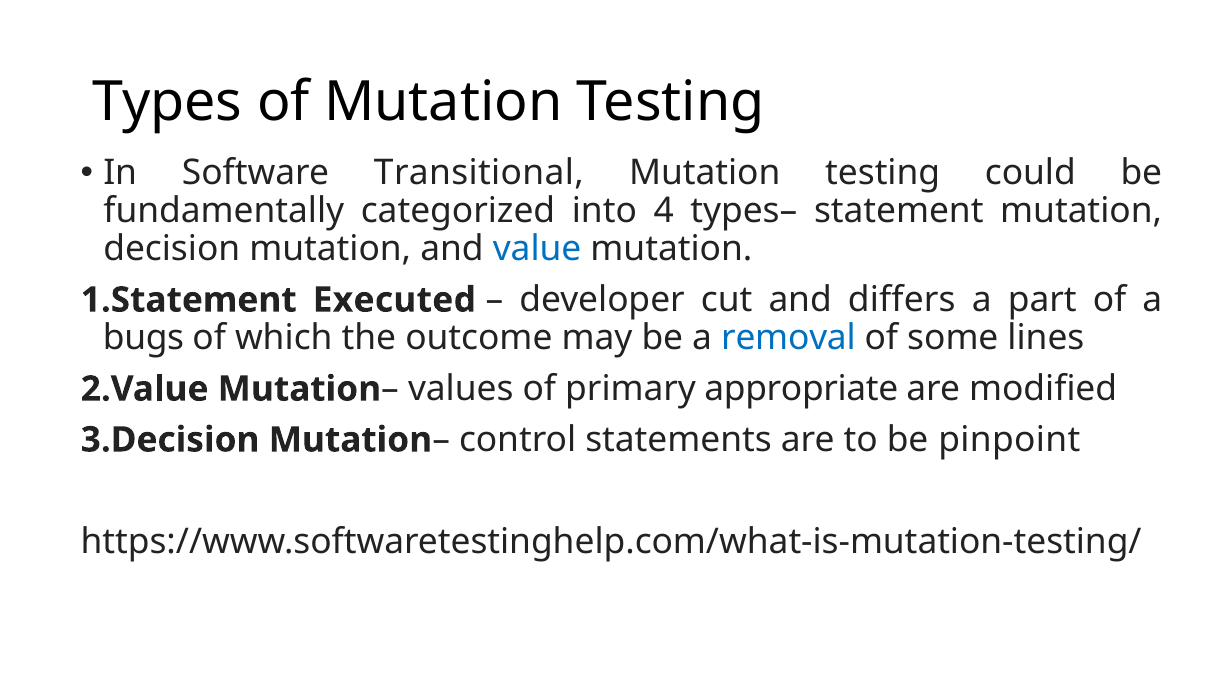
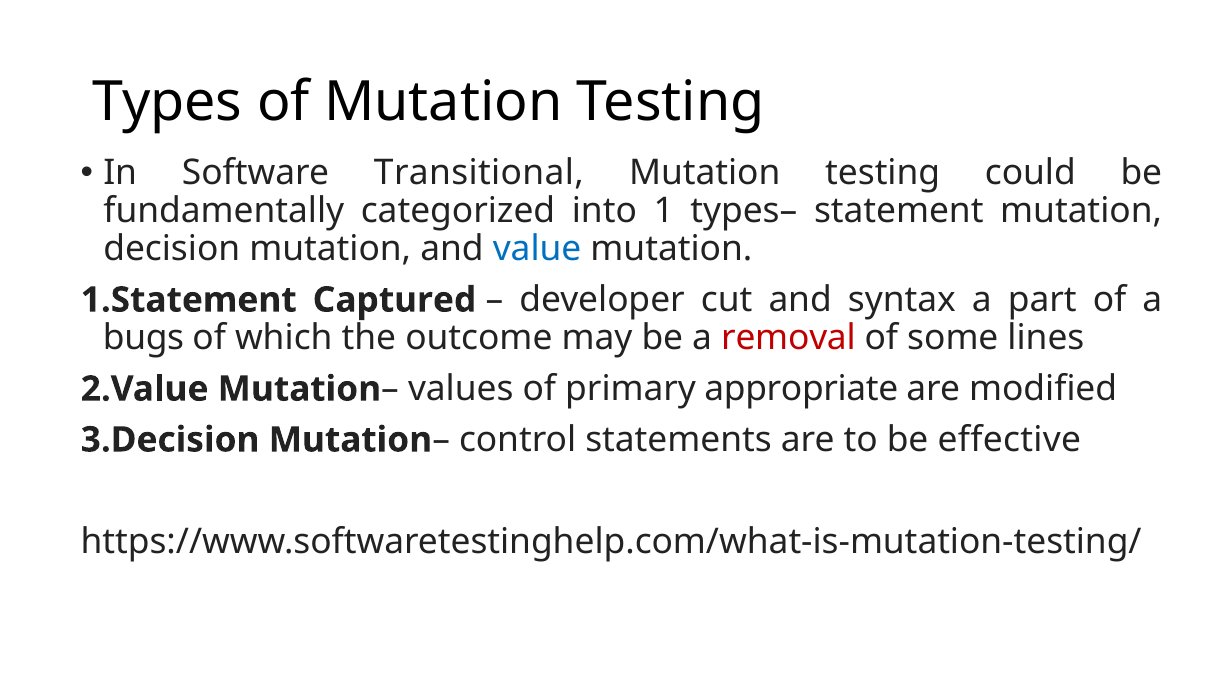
4: 4 -> 1
Executed: Executed -> Captured
differs: differs -> syntax
removal colour: blue -> red
pinpoint: pinpoint -> effective
